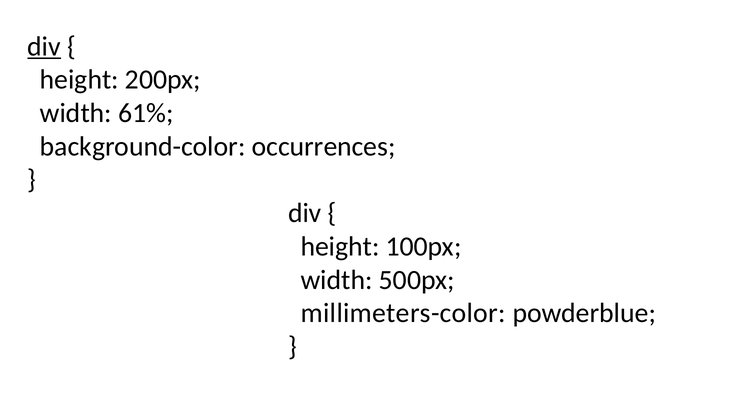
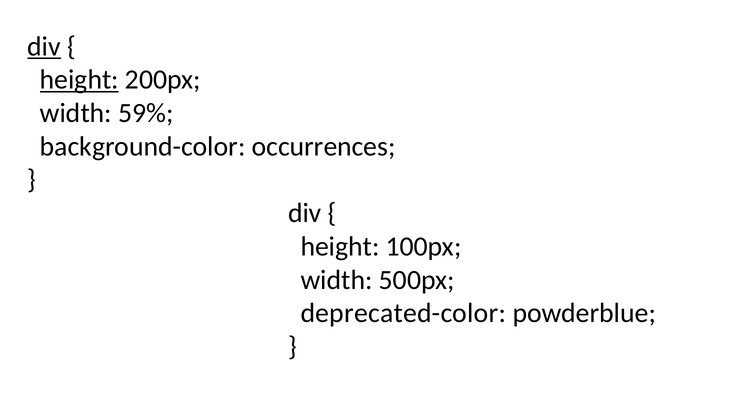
height at (79, 80) underline: none -> present
61%: 61% -> 59%
millimeters-color: millimeters-color -> deprecated-color
